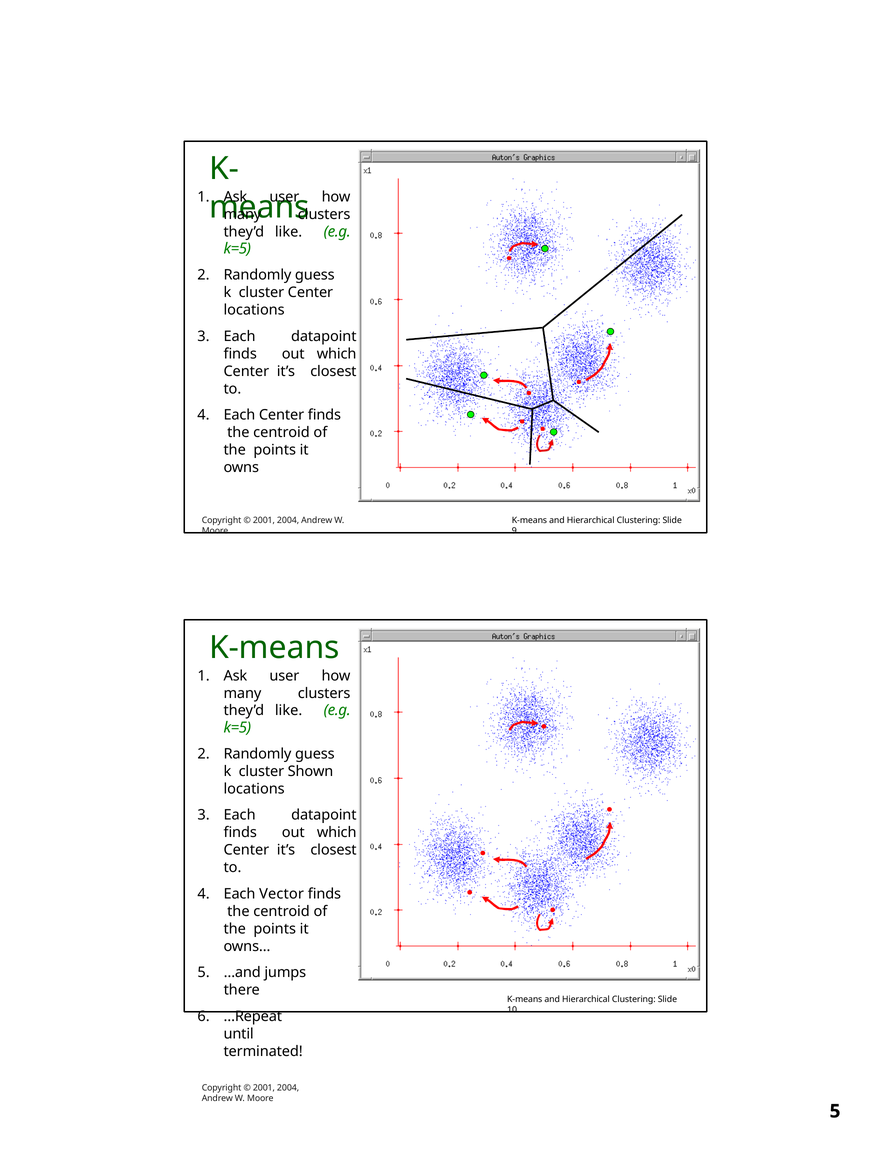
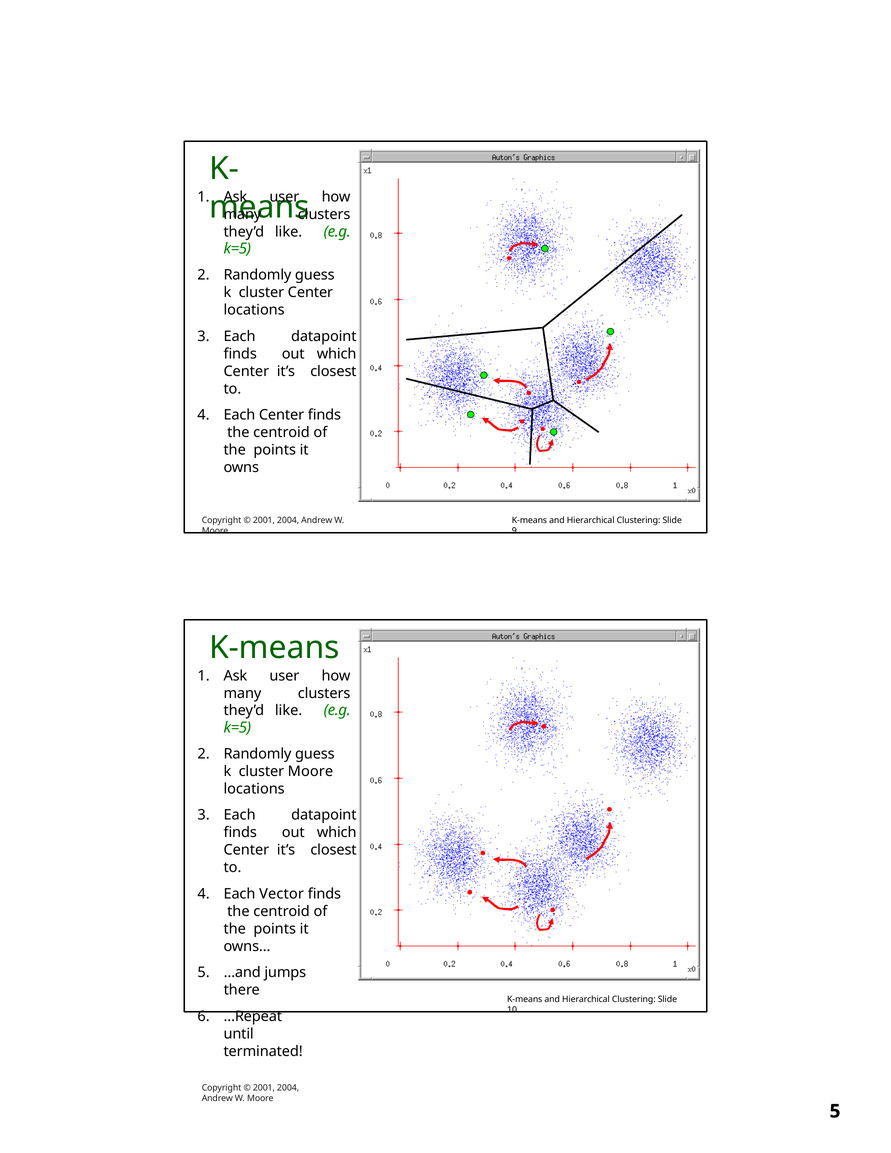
cluster Shown: Shown -> Moore
